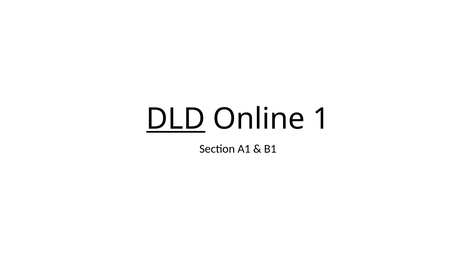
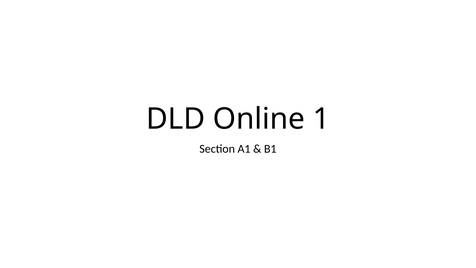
DLD underline: present -> none
